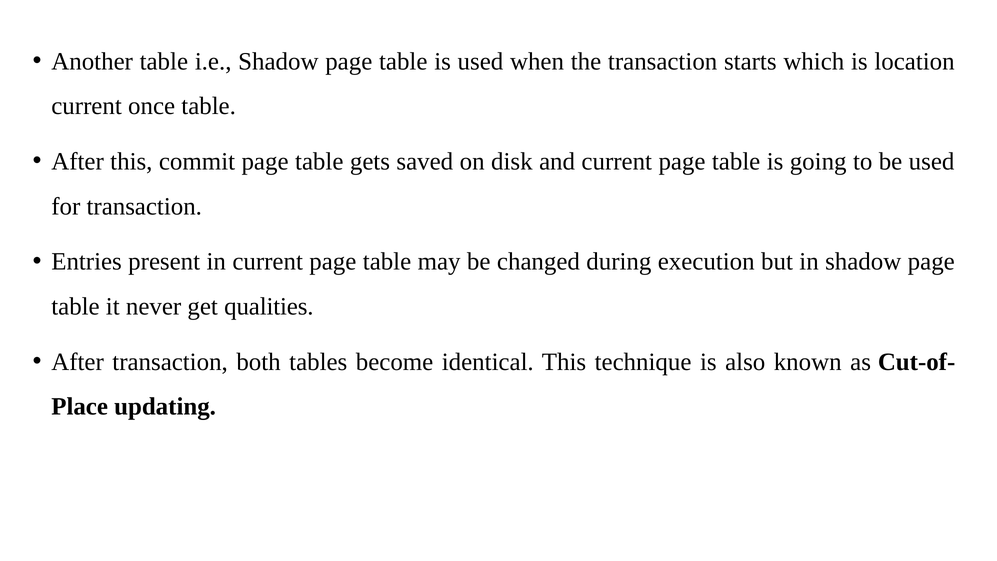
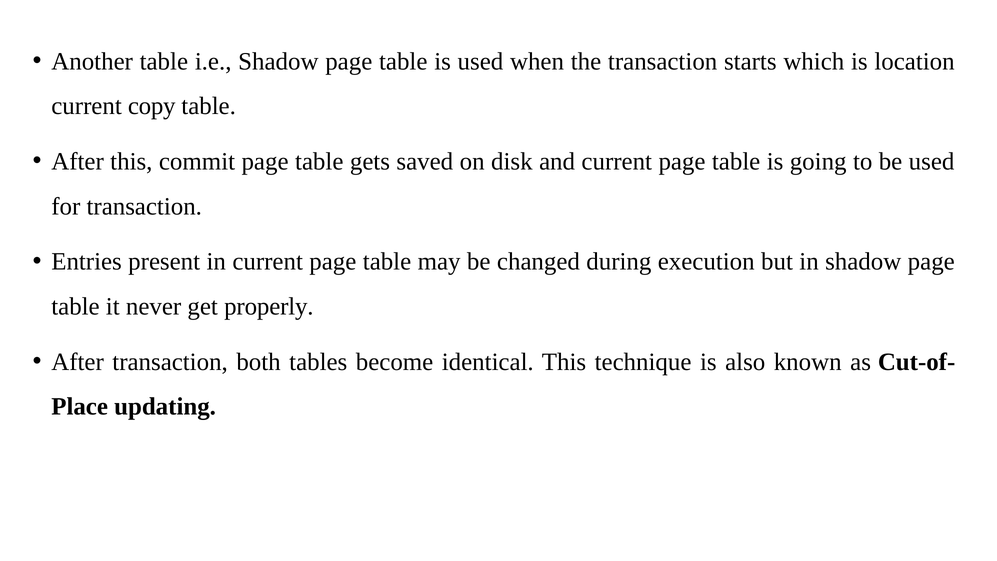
once: once -> copy
qualities: qualities -> properly
